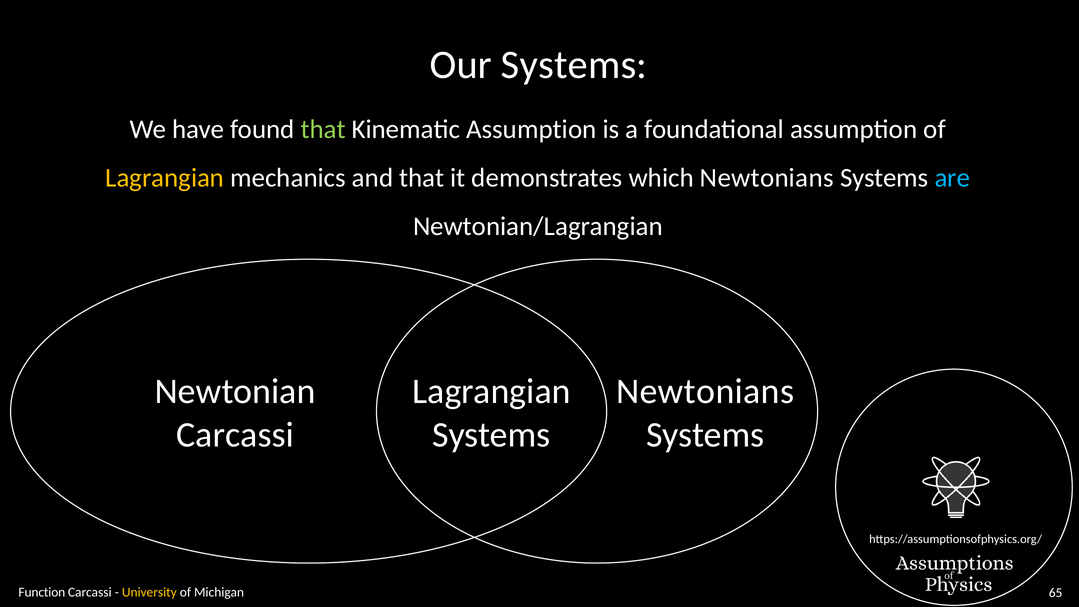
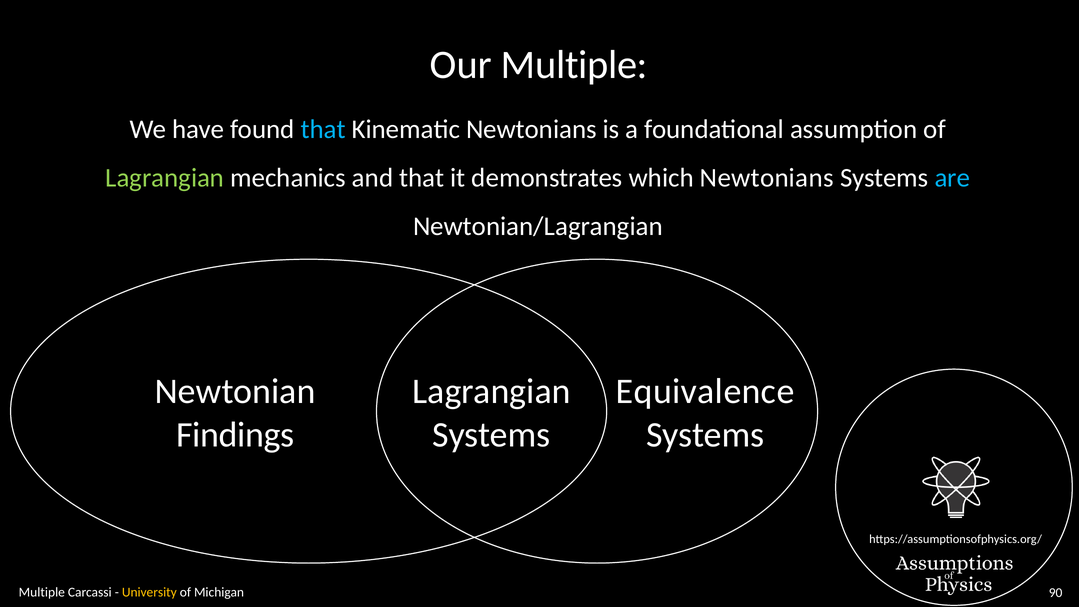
Our Systems: Systems -> Multiple
that at (323, 129) colour: light green -> light blue
Kinematic Assumption: Assumption -> Newtonians
Lagrangian at (165, 178) colour: yellow -> light green
Newtonians at (705, 391): Newtonians -> Equivalence
Carcassi at (235, 435): Carcassi -> Findings
Function at (42, 592): Function -> Multiple
65: 65 -> 90
